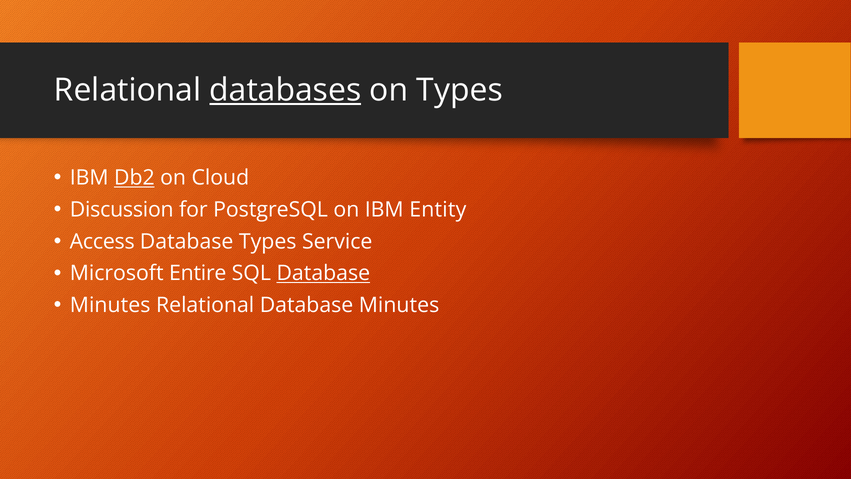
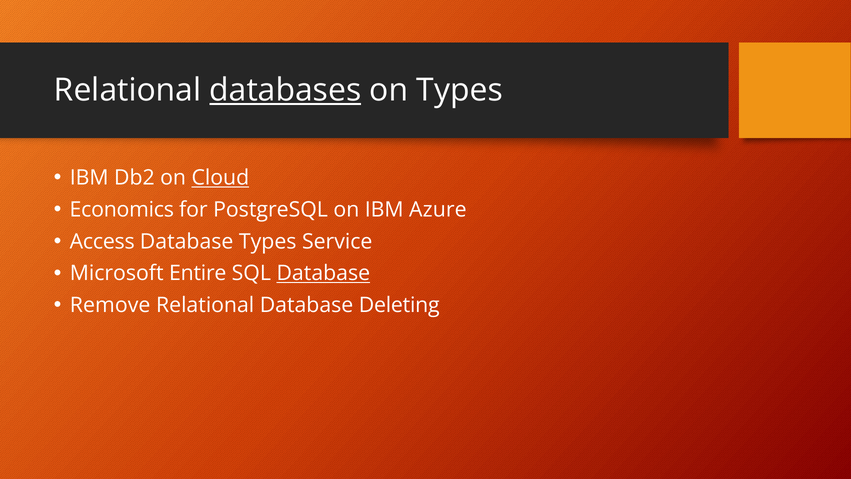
Db2 underline: present -> none
Cloud underline: none -> present
Discussion: Discussion -> Economics
Entity: Entity -> Azure
Minutes at (110, 305): Minutes -> Remove
Database Minutes: Minutes -> Deleting
